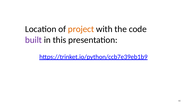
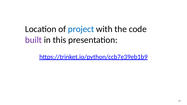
project colour: orange -> blue
